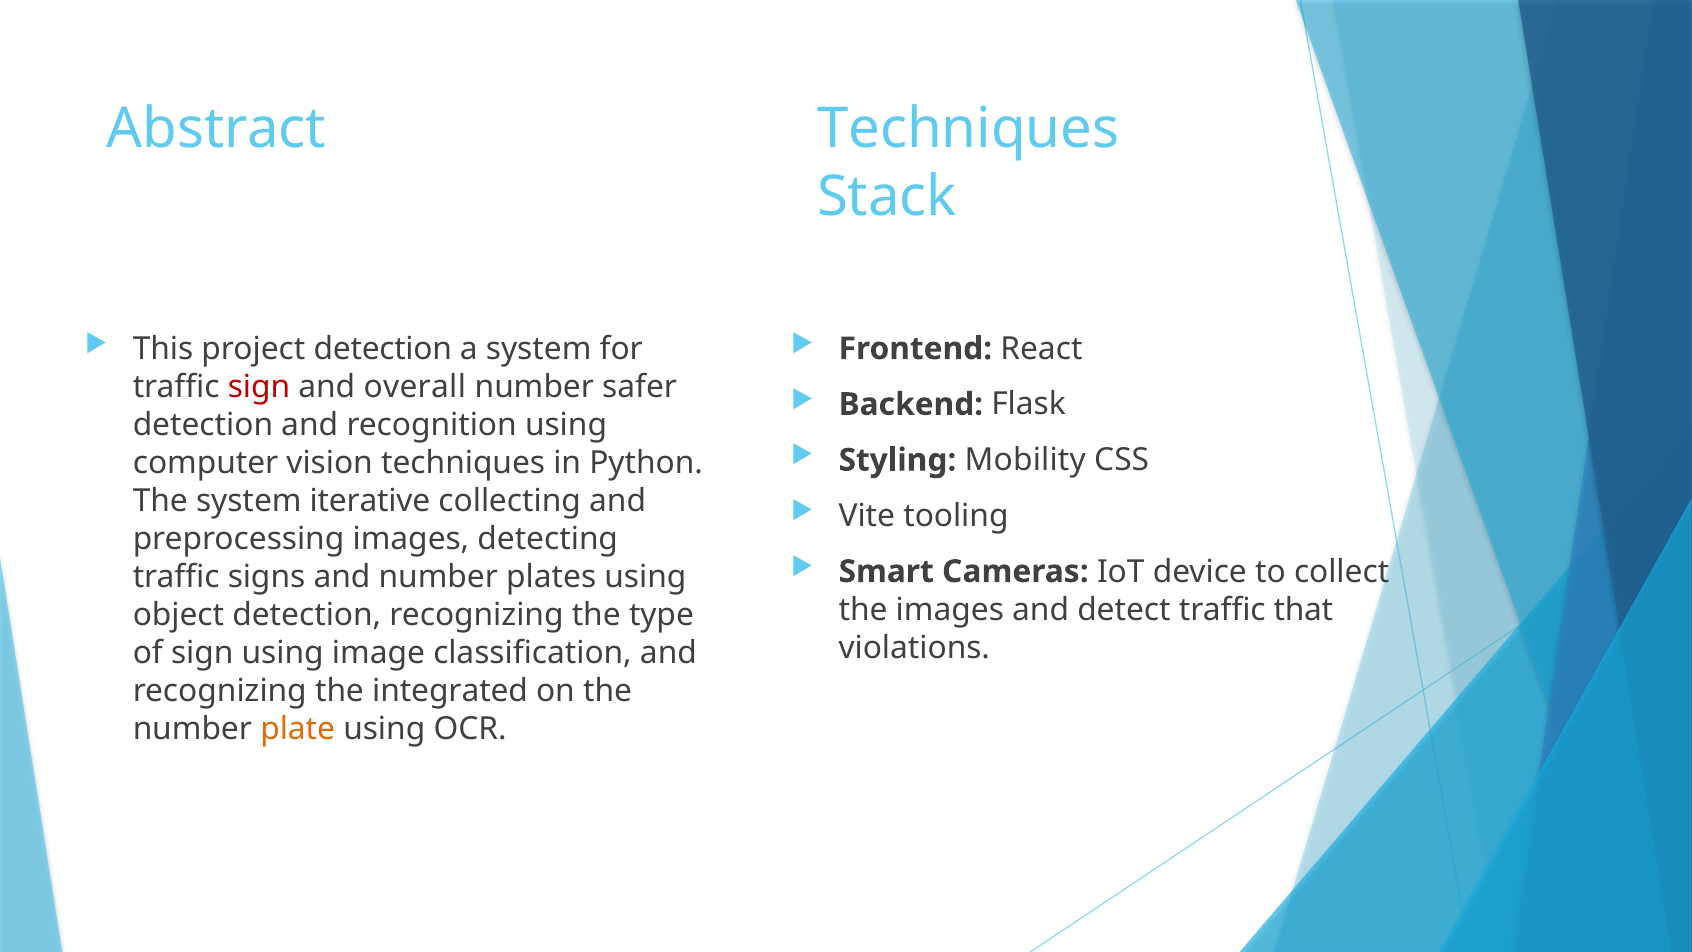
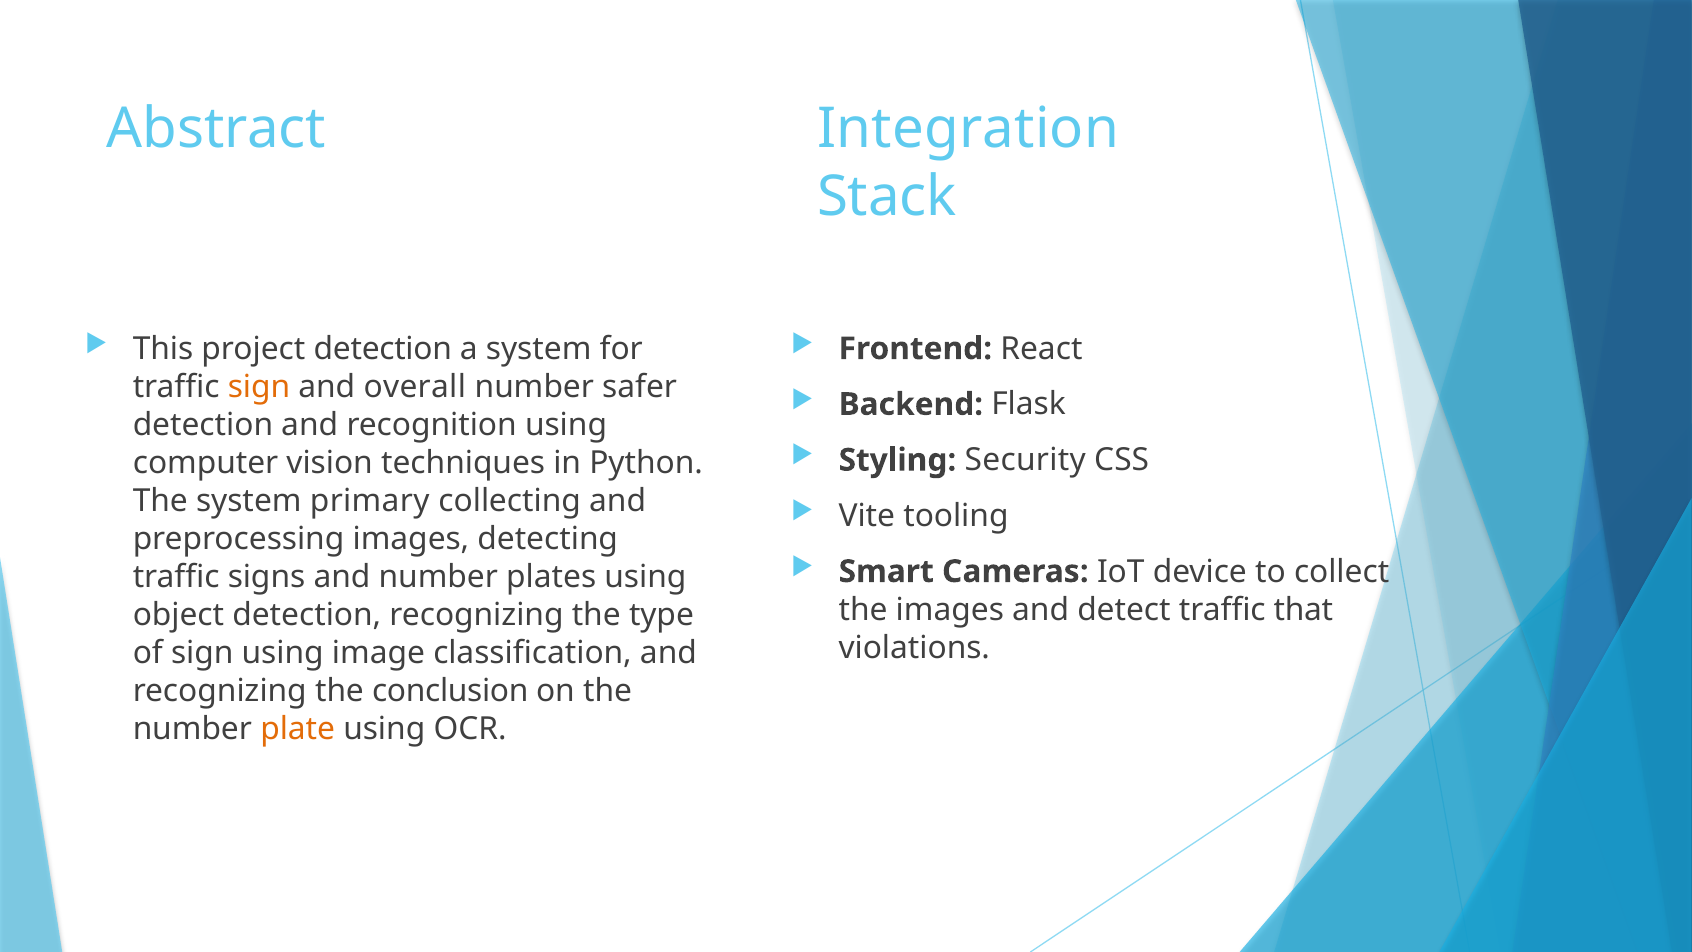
Techniques at (968, 129): Techniques -> Integration
sign at (259, 387) colour: red -> orange
Mobility: Mobility -> Security
iterative: iterative -> primary
integrated: integrated -> conclusion
